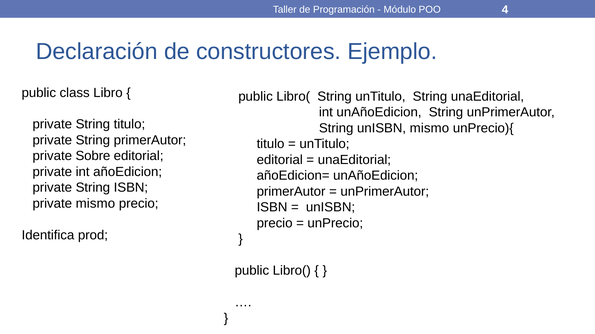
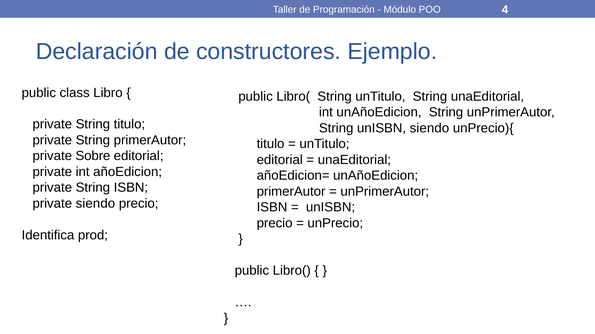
unISBN mismo: mismo -> siendo
private mismo: mismo -> siendo
